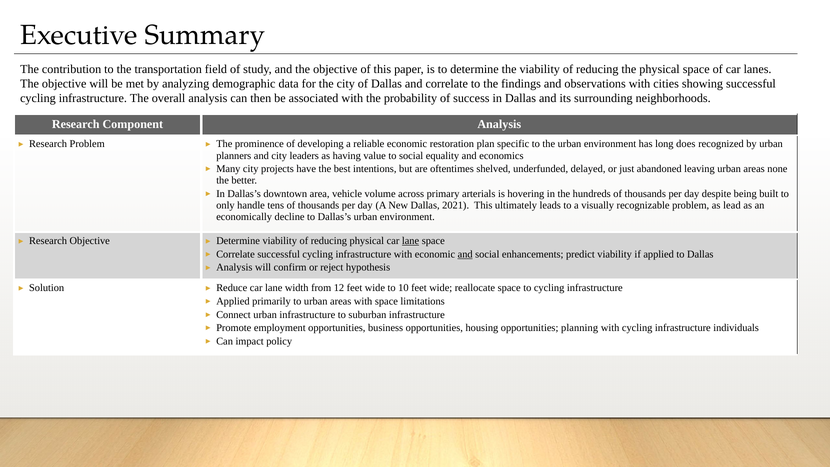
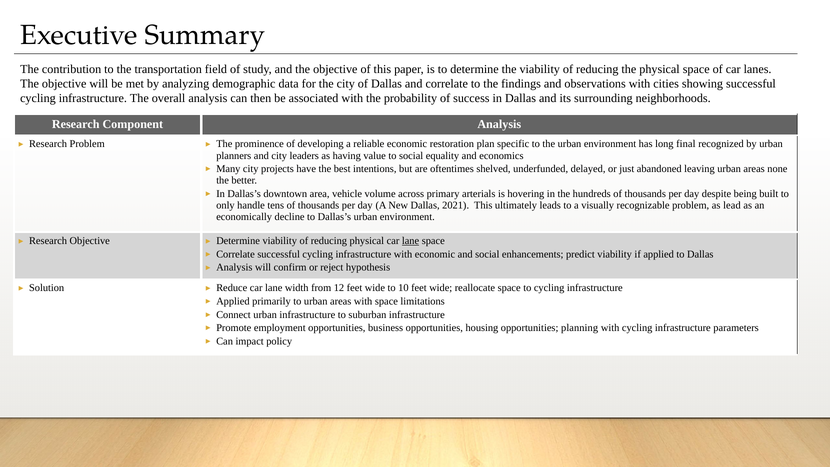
does: does -> final
and at (465, 254) underline: present -> none
individuals: individuals -> parameters
